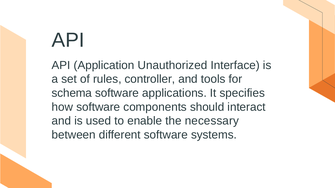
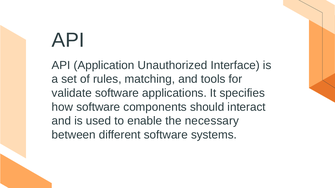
controller: controller -> matching
schema: schema -> validate
